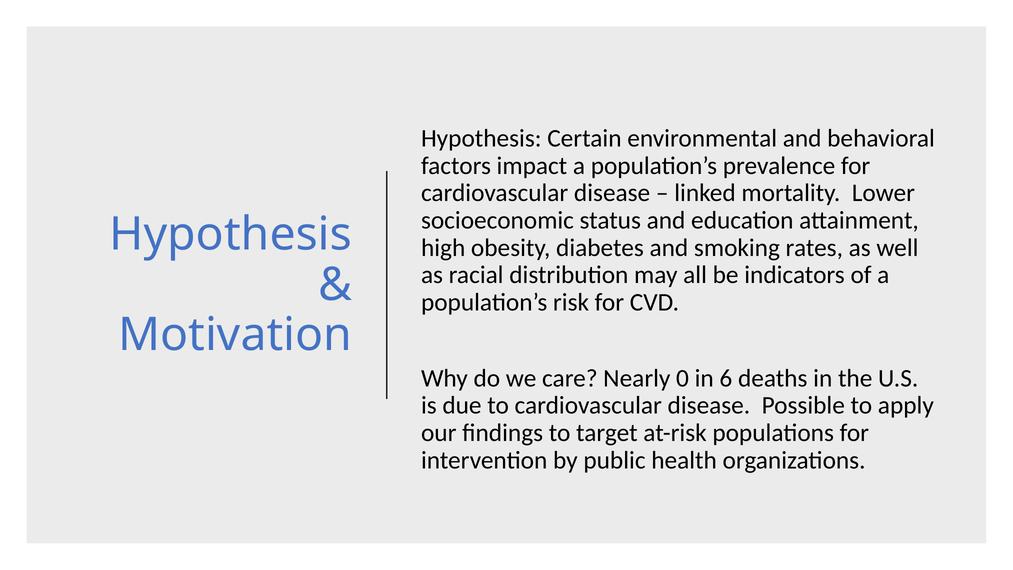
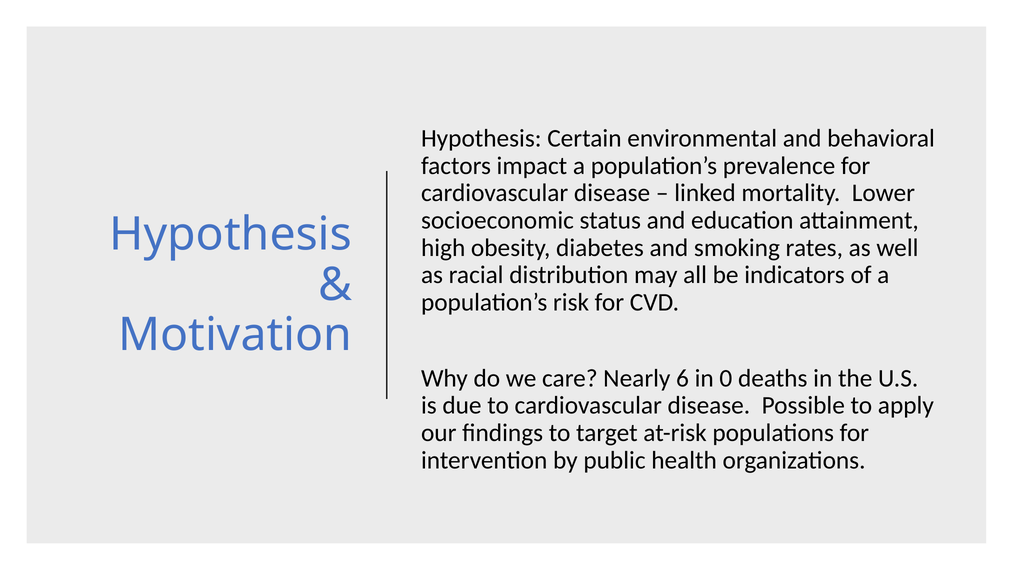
0: 0 -> 6
6: 6 -> 0
